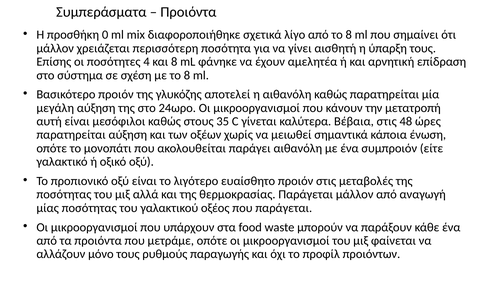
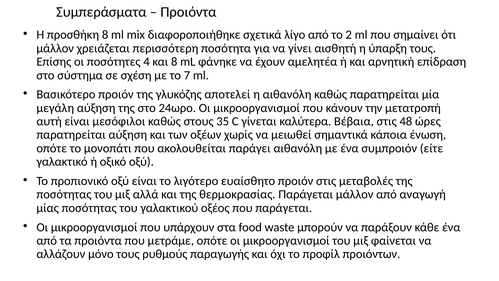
προσθήκη 0: 0 -> 8
από το 8: 8 -> 2
με το 8: 8 -> 7
